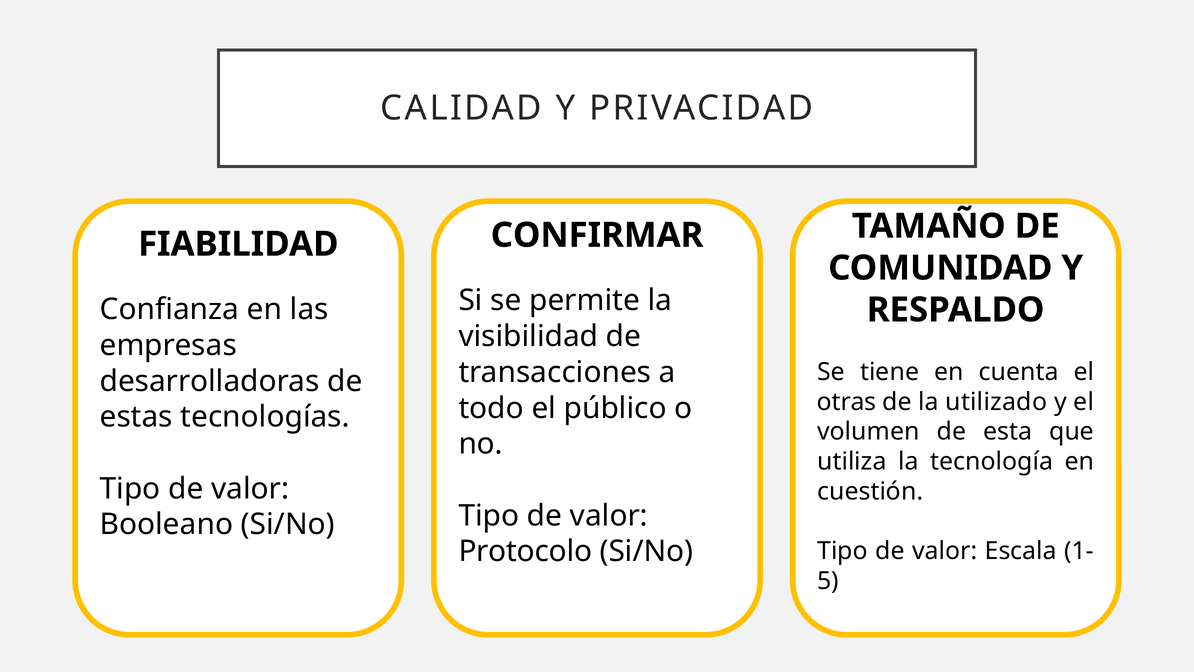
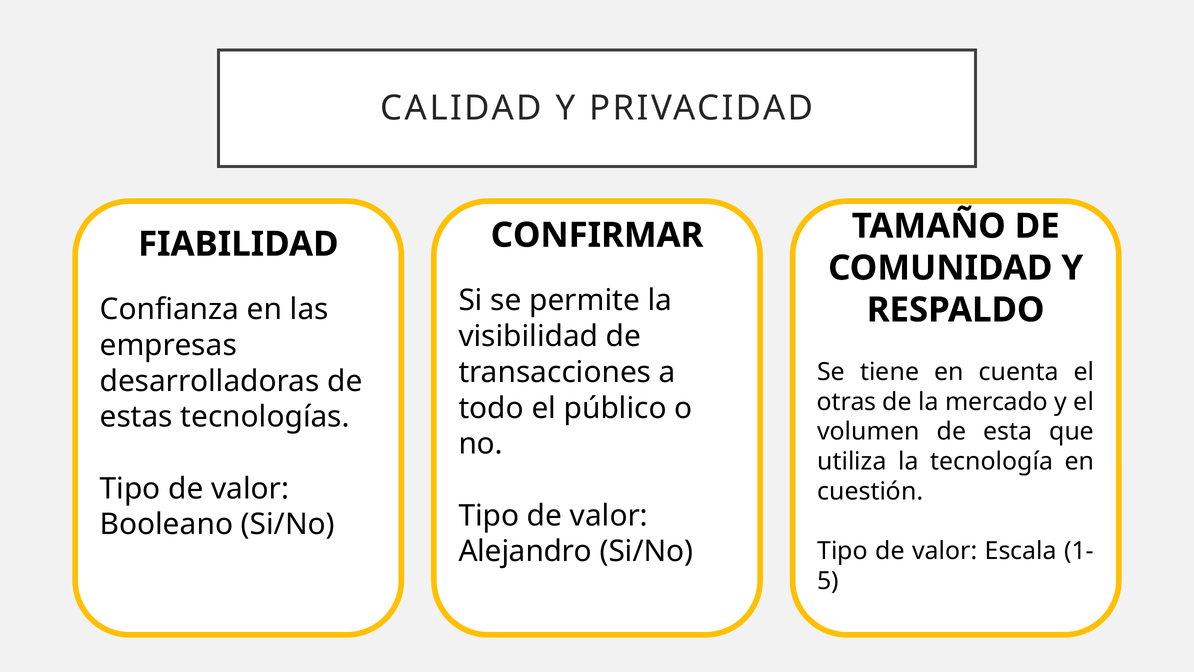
utilizado: utilizado -> mercado
Protocolo: Protocolo -> Alejandro
